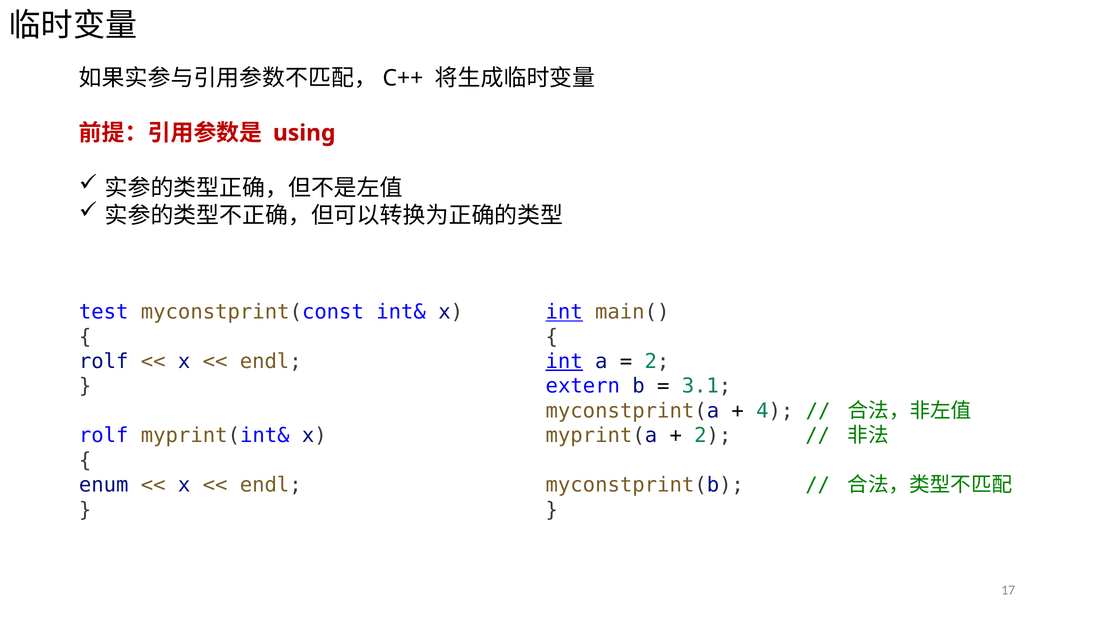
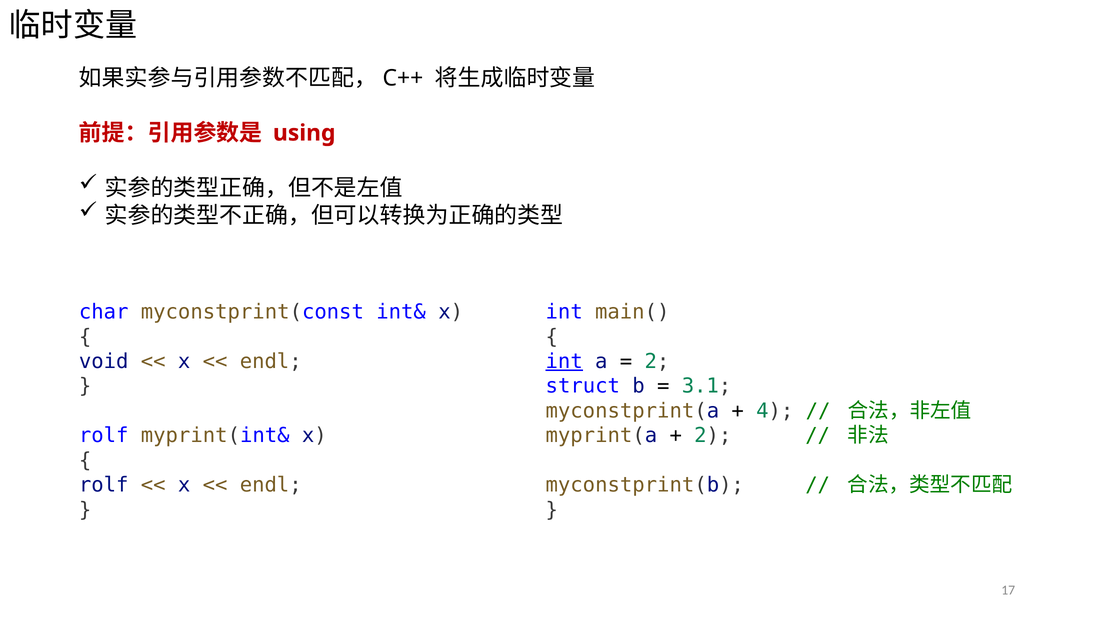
test: test -> char
int at (564, 312) underline: present -> none
rolf at (104, 362): rolf -> void
extern: extern -> struct
enum at (104, 485): enum -> rolf
